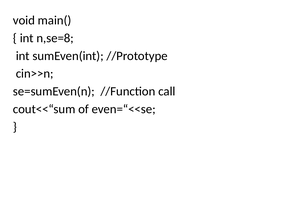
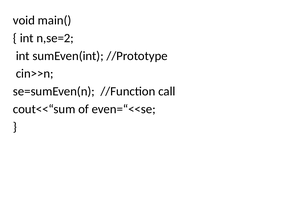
n,se=8: n,se=8 -> n,se=2
